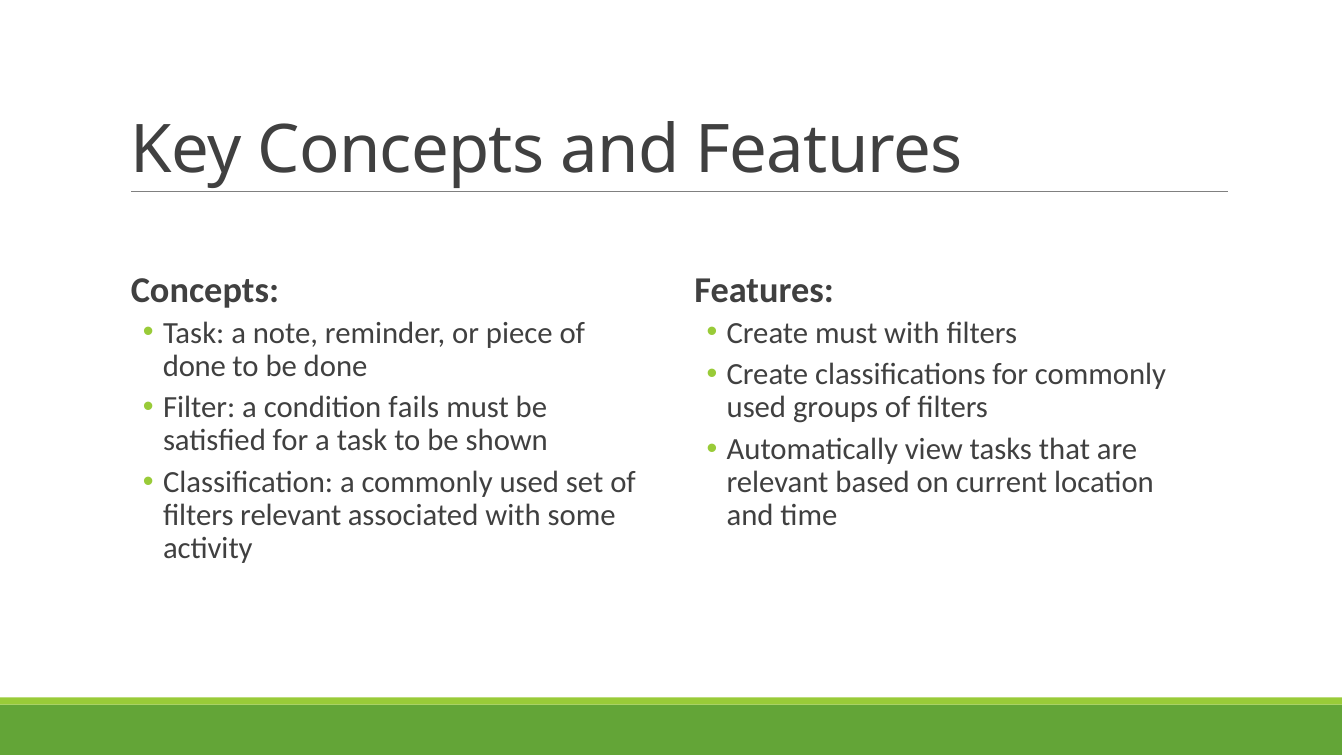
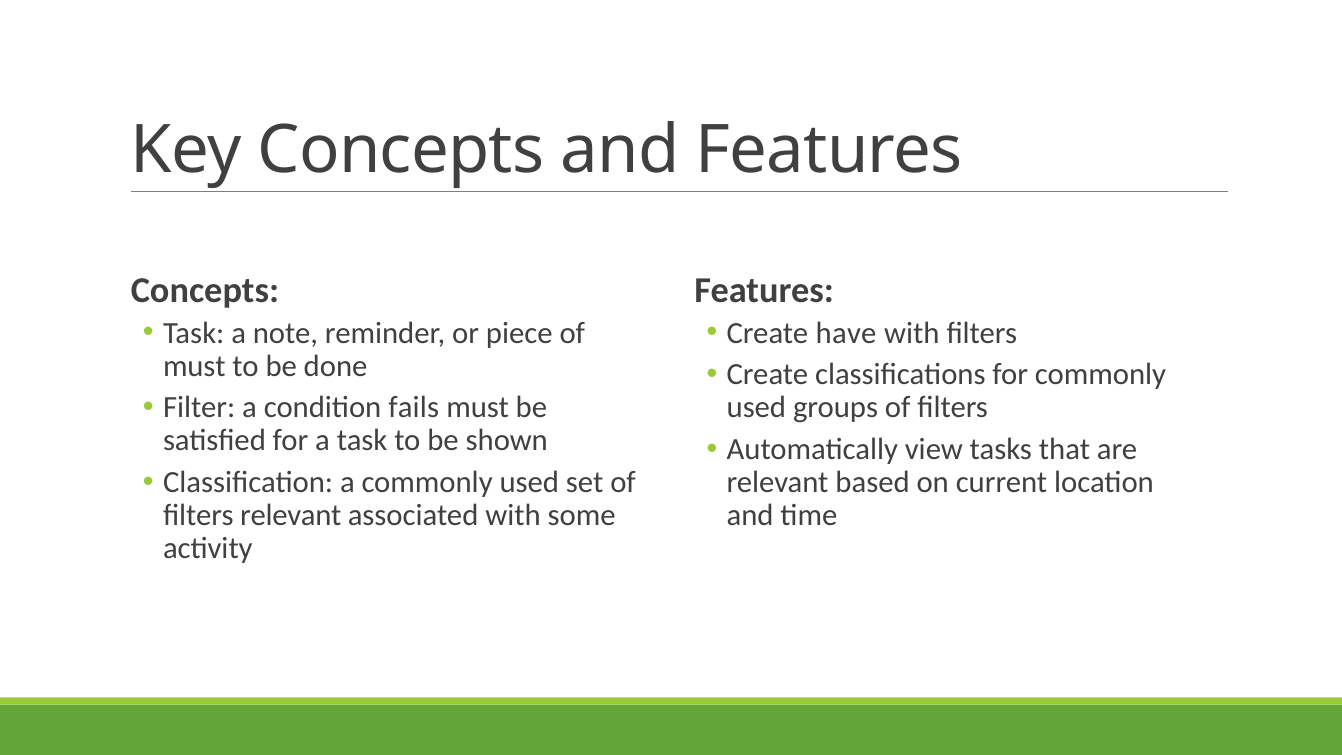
Create must: must -> have
done at (194, 366): done -> must
